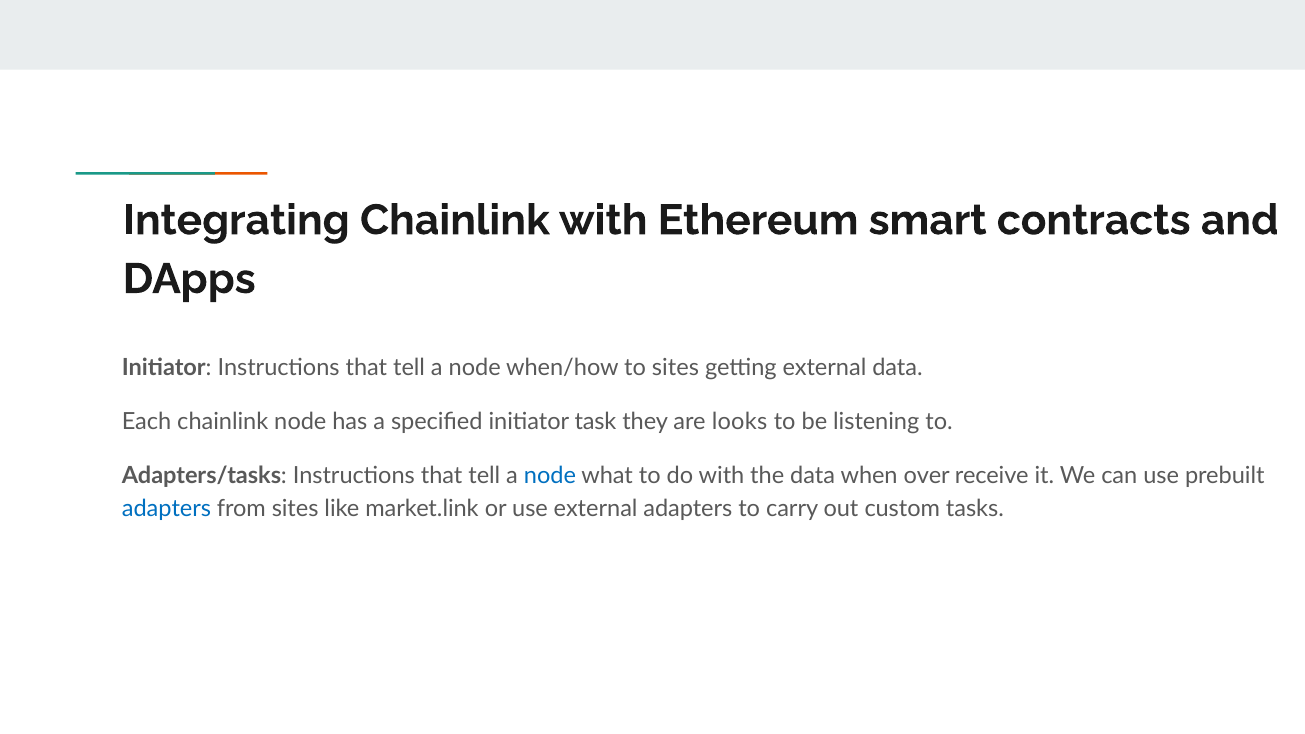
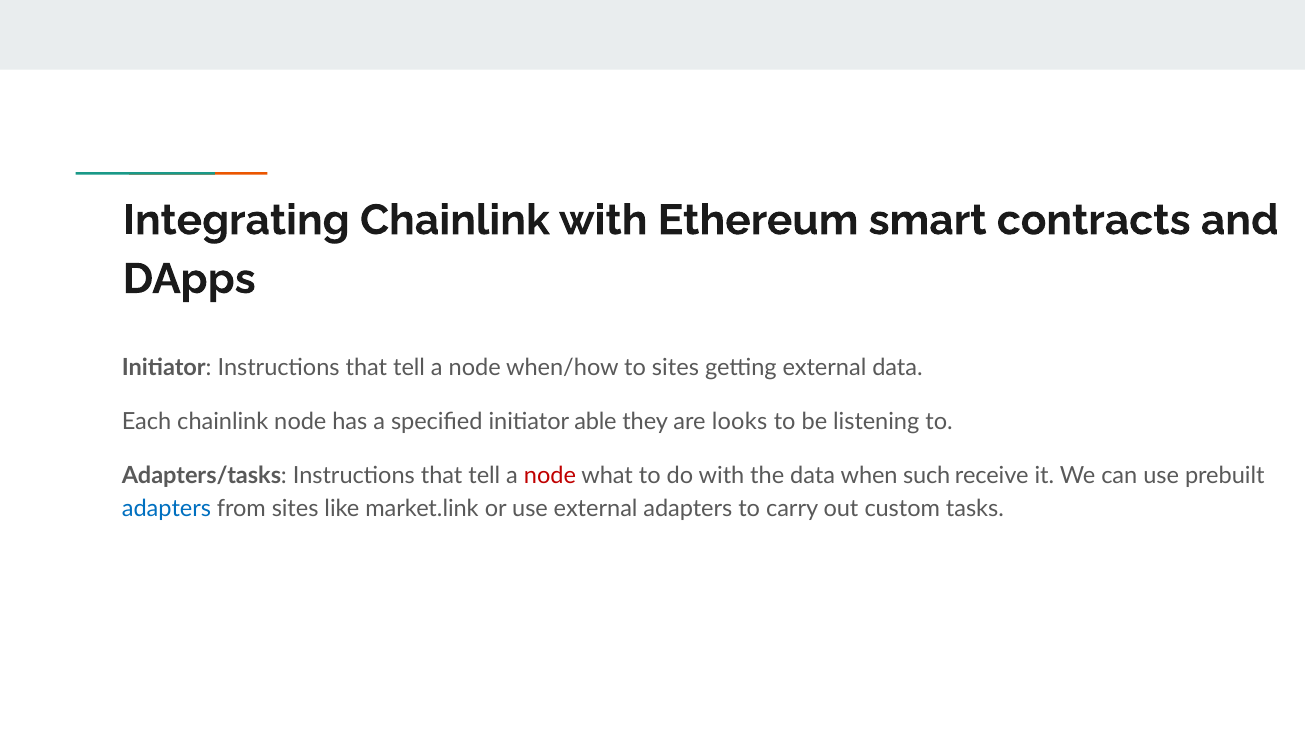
task: task -> able
node at (550, 476) colour: blue -> red
over: over -> such
